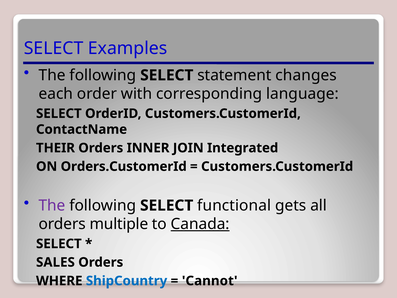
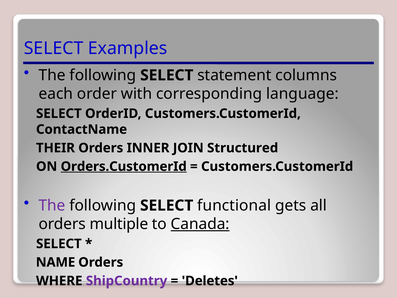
changes: changes -> columns
Integrated: Integrated -> Structured
Orders.CustomerId underline: none -> present
SALES: SALES -> NAME
ShipCountry colour: blue -> purple
Cannot: Cannot -> Deletes
